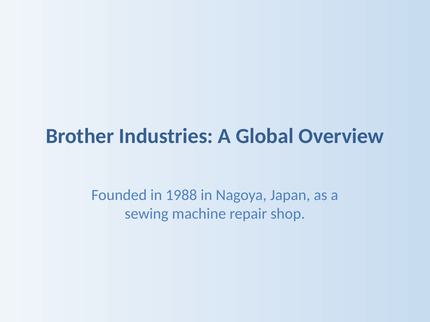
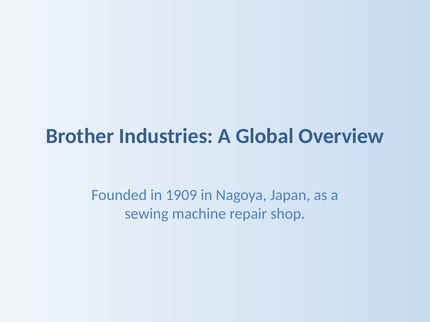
1988: 1988 -> 1909
